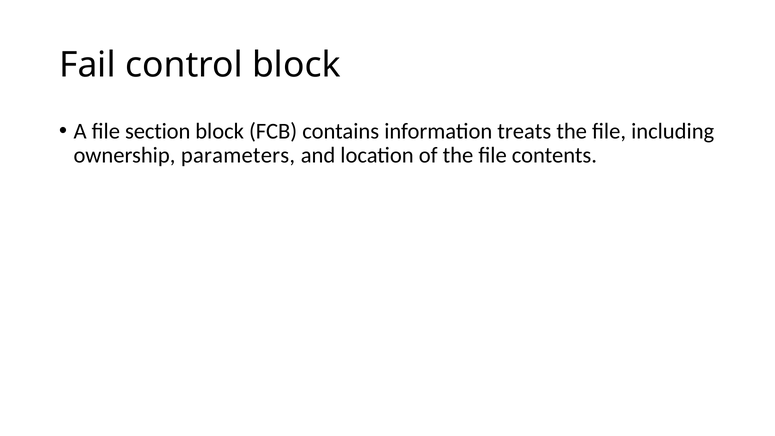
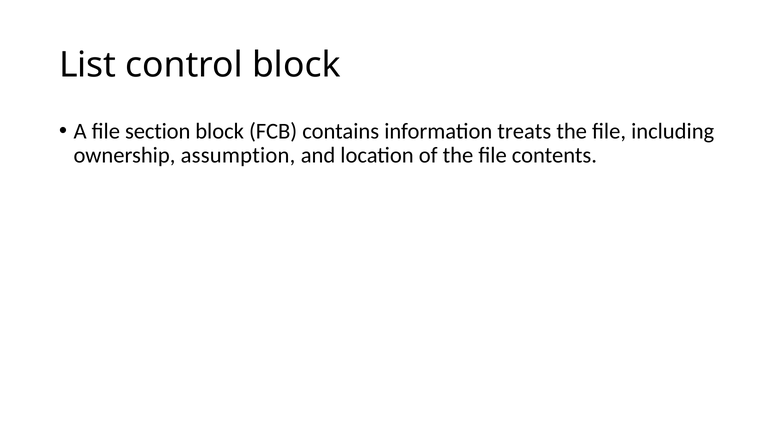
Fail: Fail -> List
parameters: parameters -> assumption
